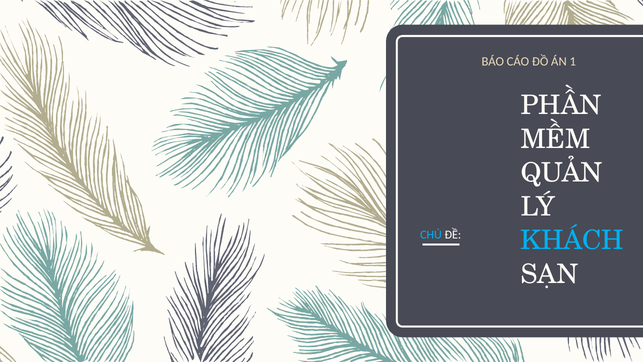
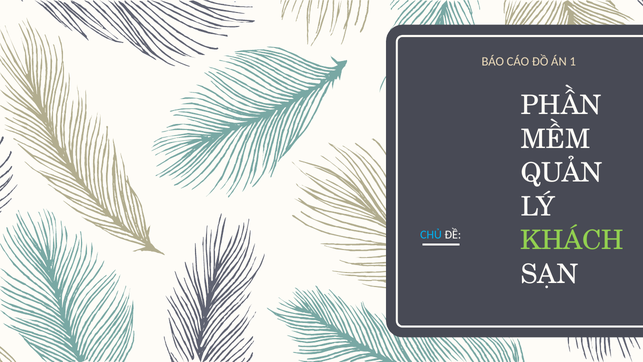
KHÁCH colour: light blue -> light green
